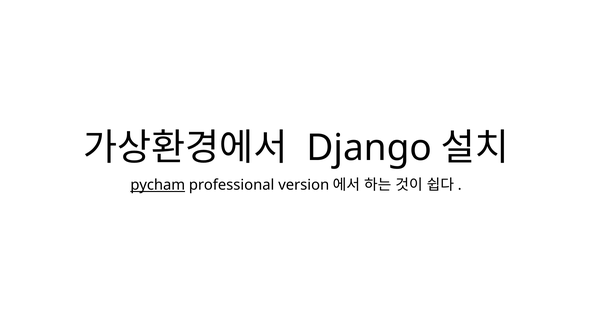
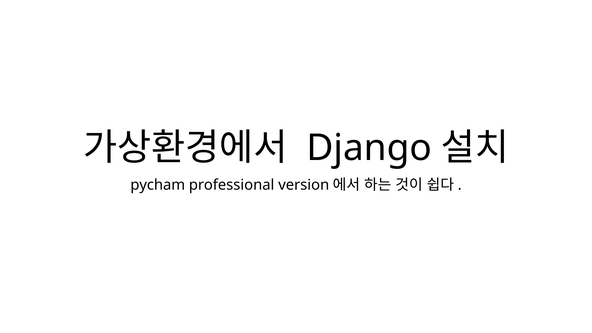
pycham underline: present -> none
